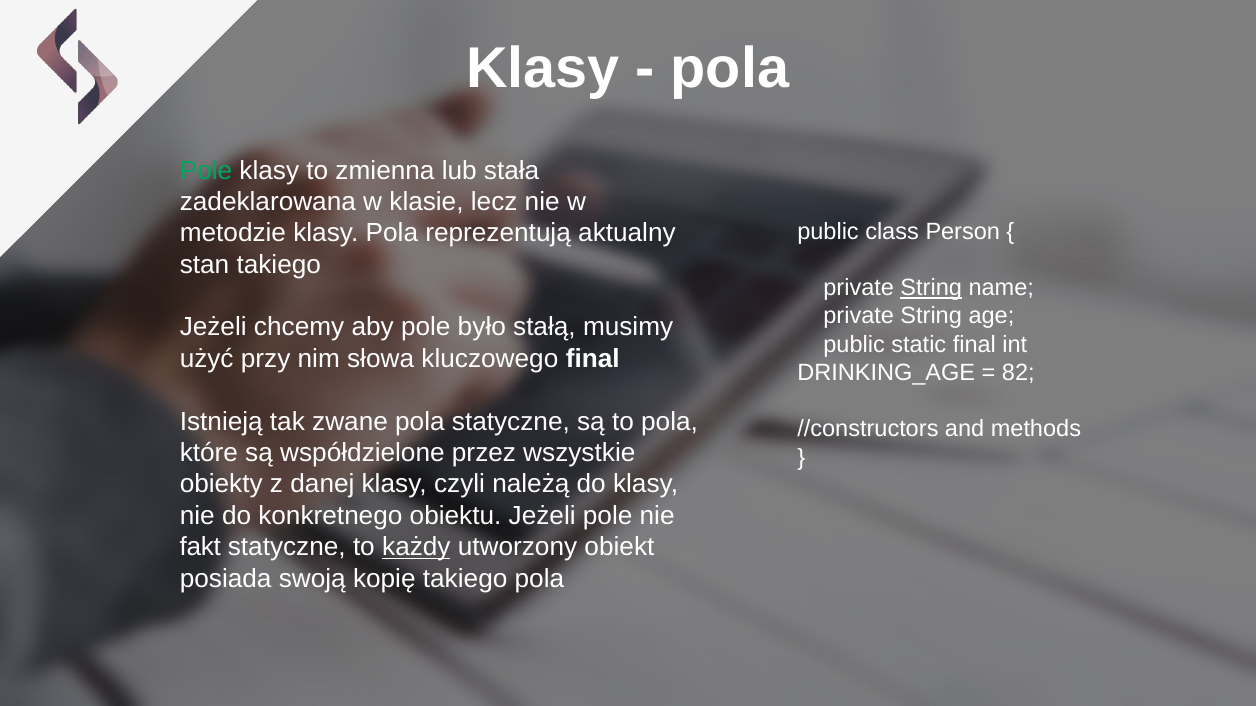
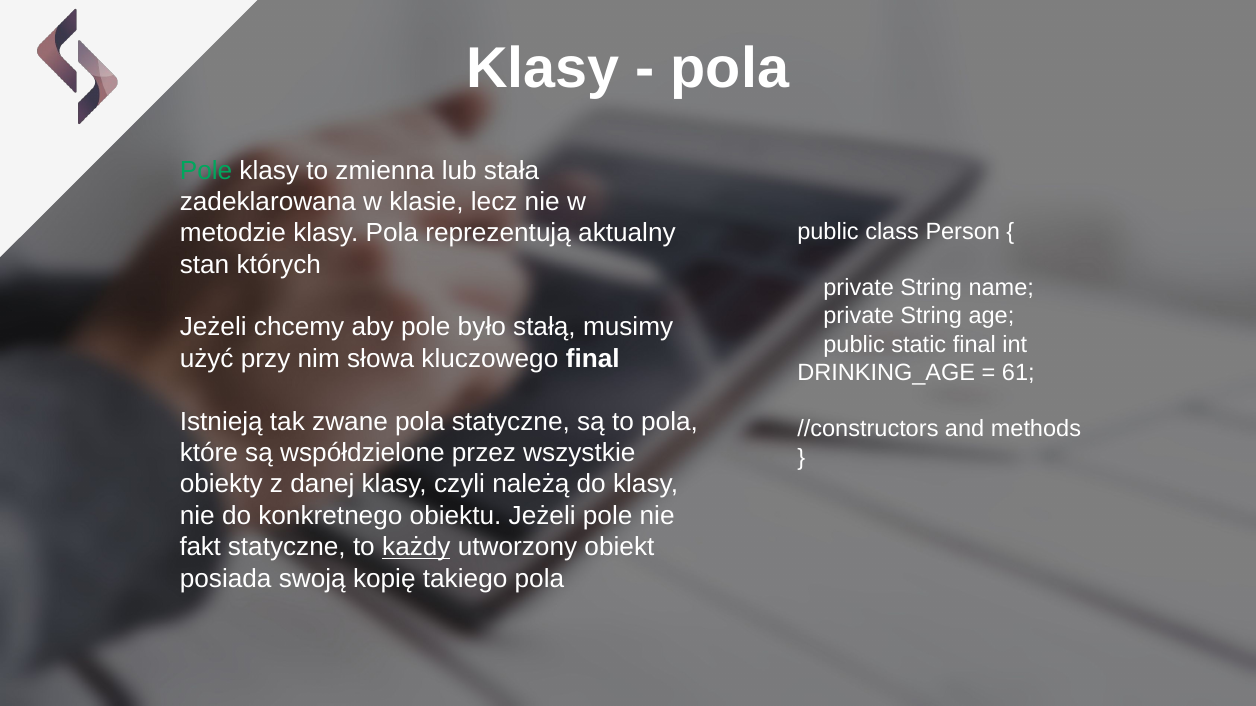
stan takiego: takiego -> których
String at (931, 288) underline: present -> none
82: 82 -> 61
